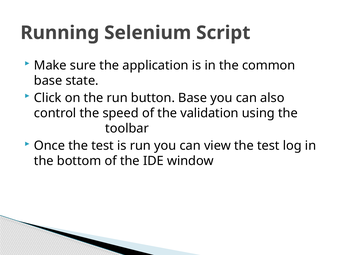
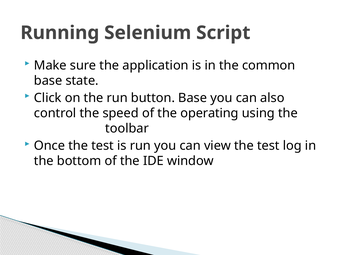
validation: validation -> operating
